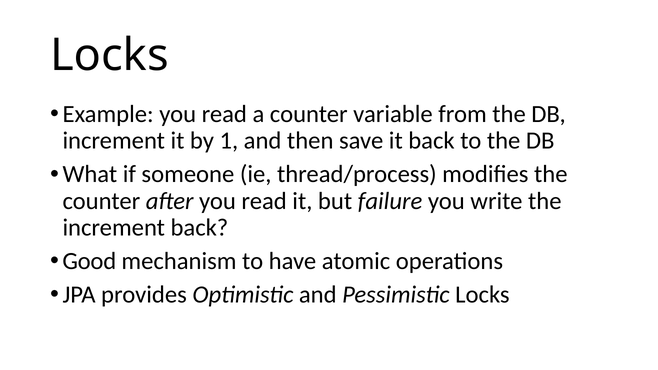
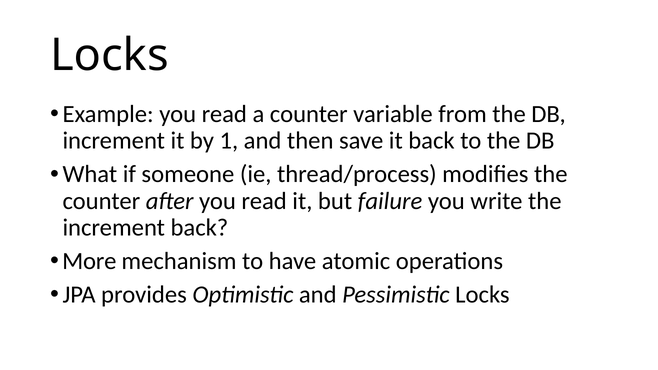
Good: Good -> More
